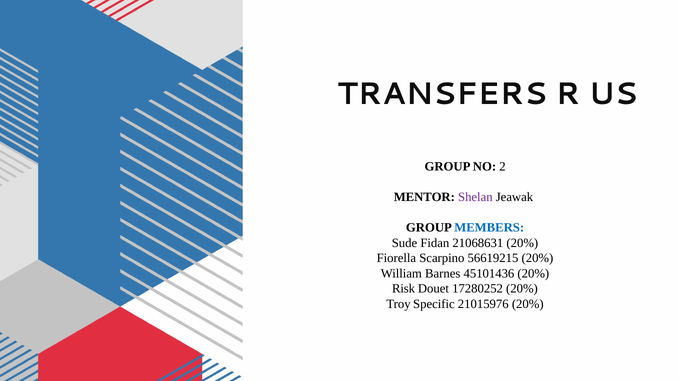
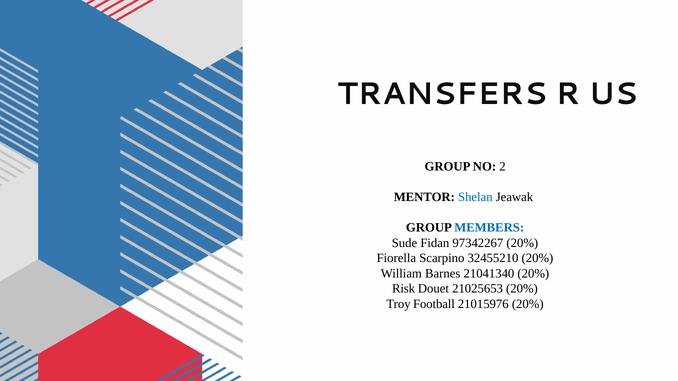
Shelan colour: purple -> blue
21068631: 21068631 -> 97342267
56619215: 56619215 -> 32455210
45101436: 45101436 -> 21041340
17280252: 17280252 -> 21025653
Specific: Specific -> Football
